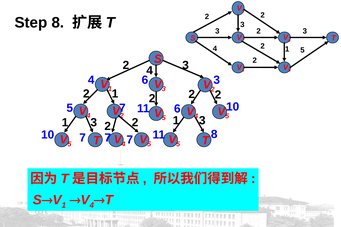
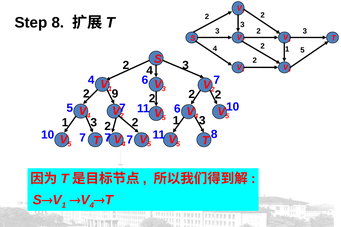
6 3: 3 -> 7
2 1: 1 -> 9
